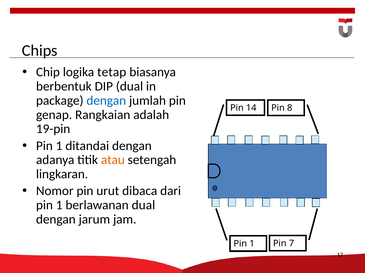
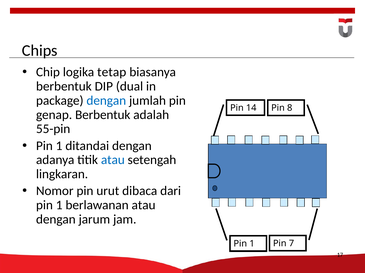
genap Rangkaian: Rangkaian -> Berbentuk
19-pin: 19-pin -> 55-pin
atau at (113, 160) colour: orange -> blue
berlawanan dual: dual -> atau
